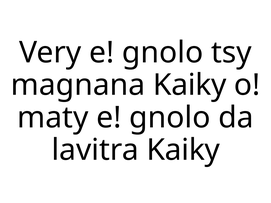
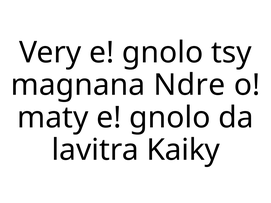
magnana Kaiky: Kaiky -> Ndre
